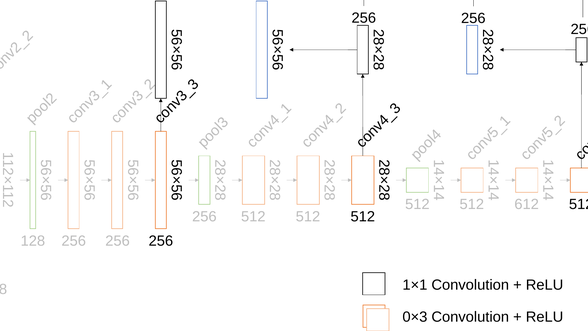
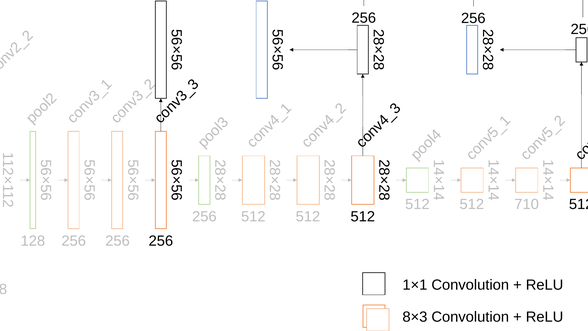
612: 612 -> 710
0×3: 0×3 -> 8×3
